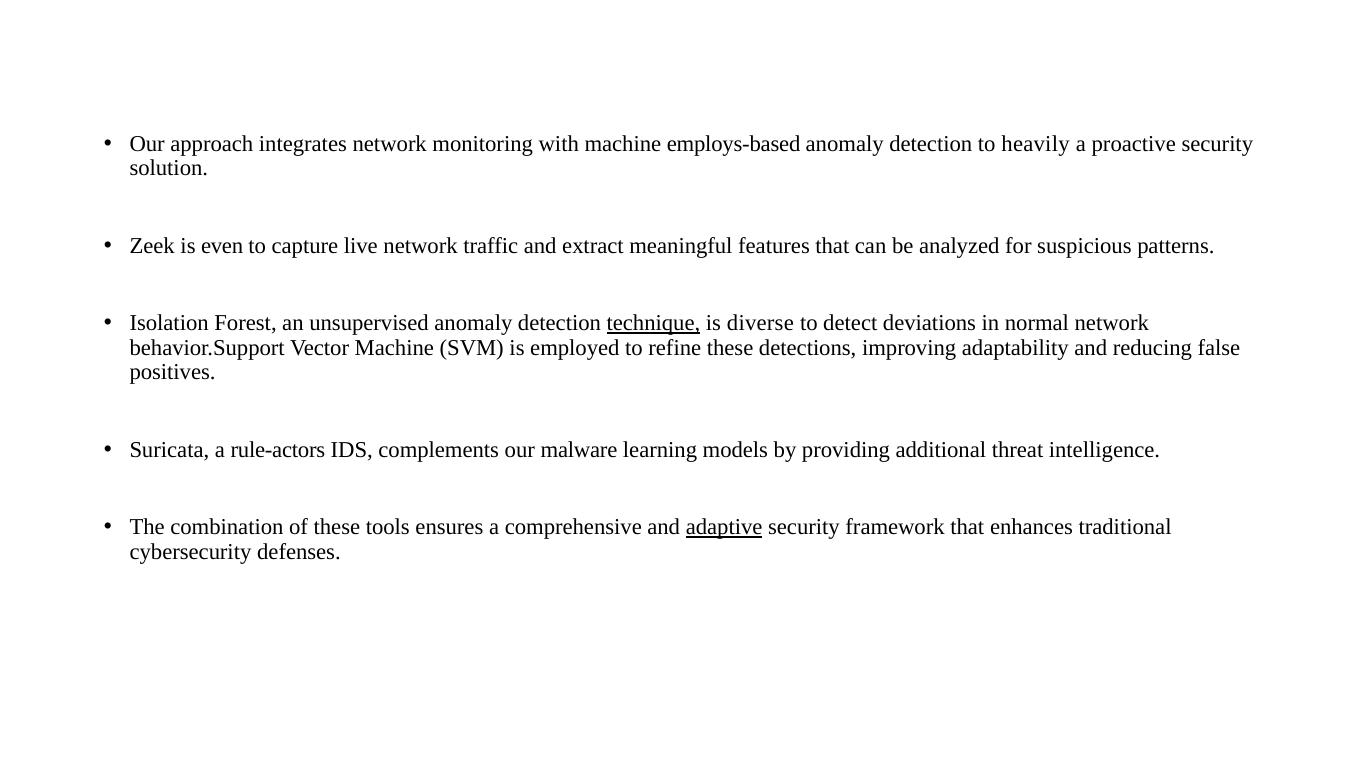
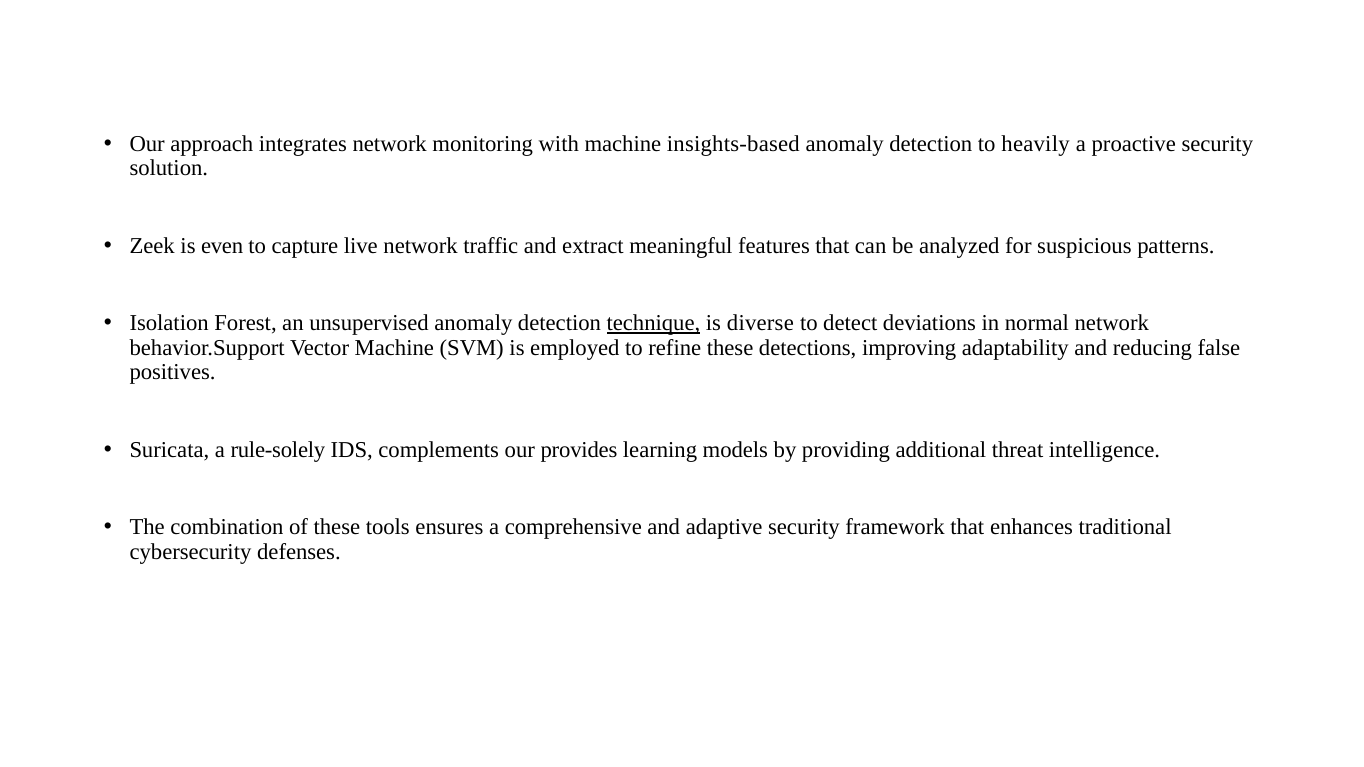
employs-based: employs-based -> insights-based
rule-actors: rule-actors -> rule-solely
malware: malware -> provides
adaptive underline: present -> none
